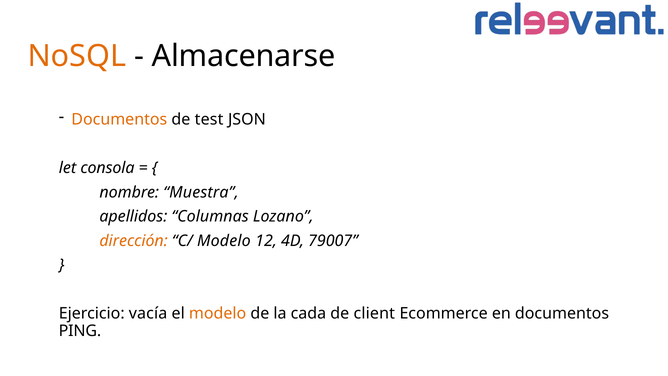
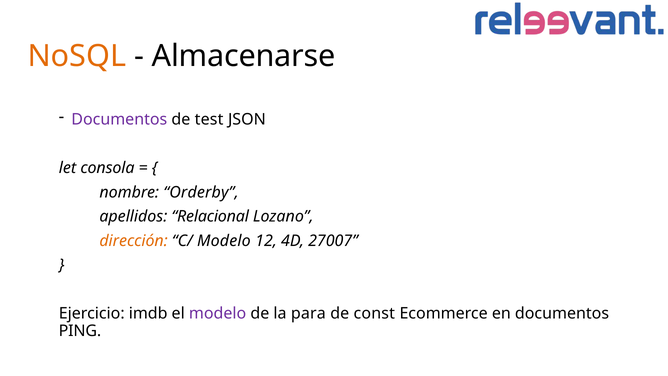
Documentos at (119, 119) colour: orange -> purple
Muestra: Muestra -> Orderby
Columnas: Columnas -> Relacional
79007: 79007 -> 27007
vacía: vacía -> imdb
modelo at (218, 313) colour: orange -> purple
cada: cada -> para
client: client -> const
